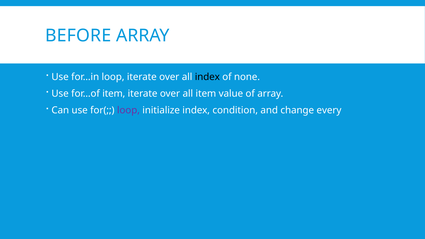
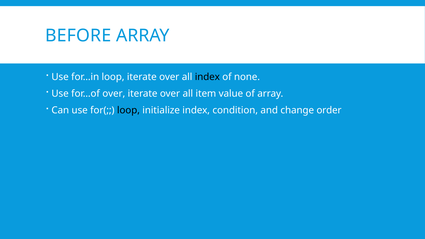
for…of item: item -> over
loop at (128, 110) colour: purple -> black
every: every -> order
